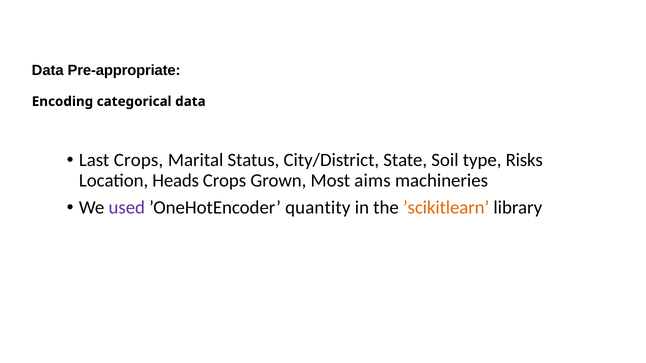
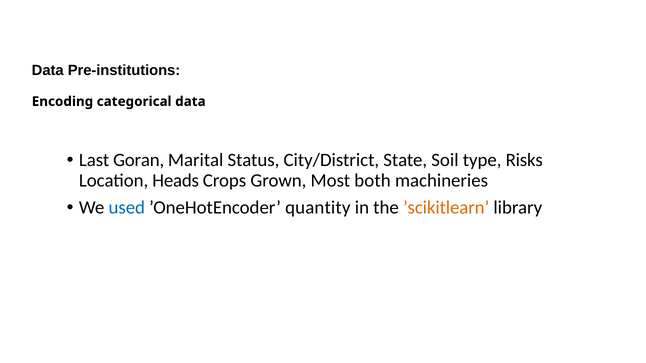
Pre-appropriate: Pre-appropriate -> Pre-institutions
Last Crops: Crops -> Goran
aims: aims -> both
used colour: purple -> blue
